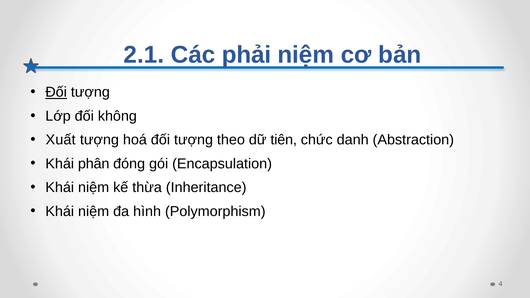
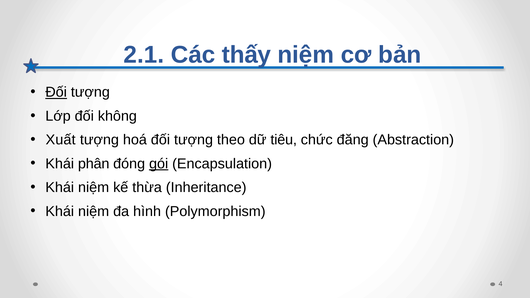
phải: phải -> thấy
tiên: tiên -> tiêu
danh: danh -> đăng
gói underline: none -> present
